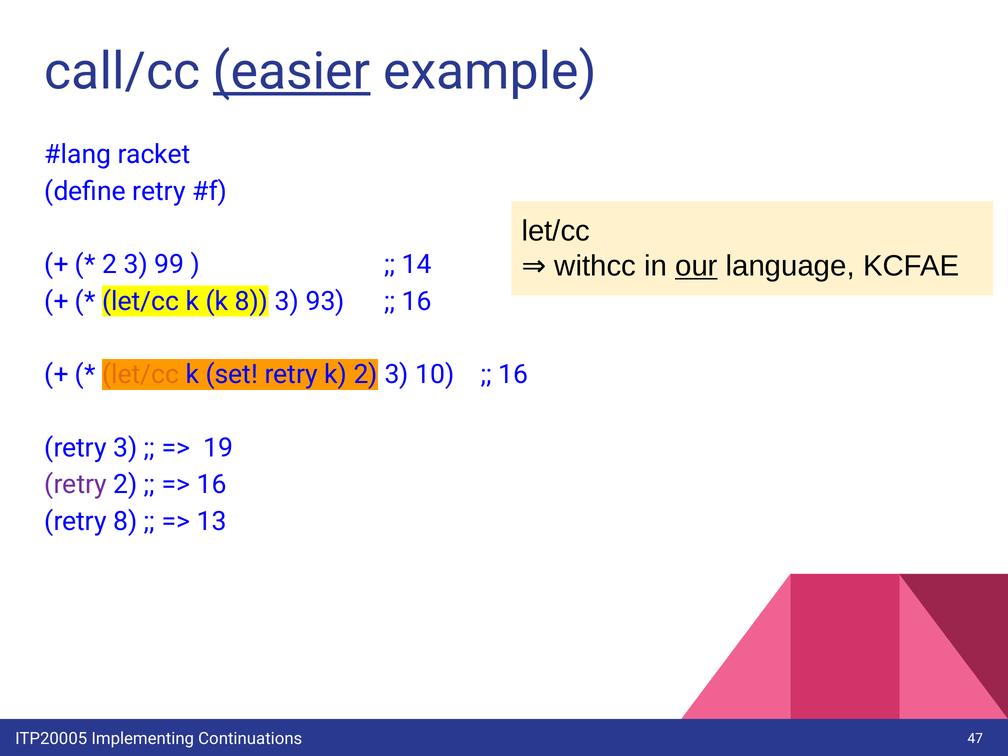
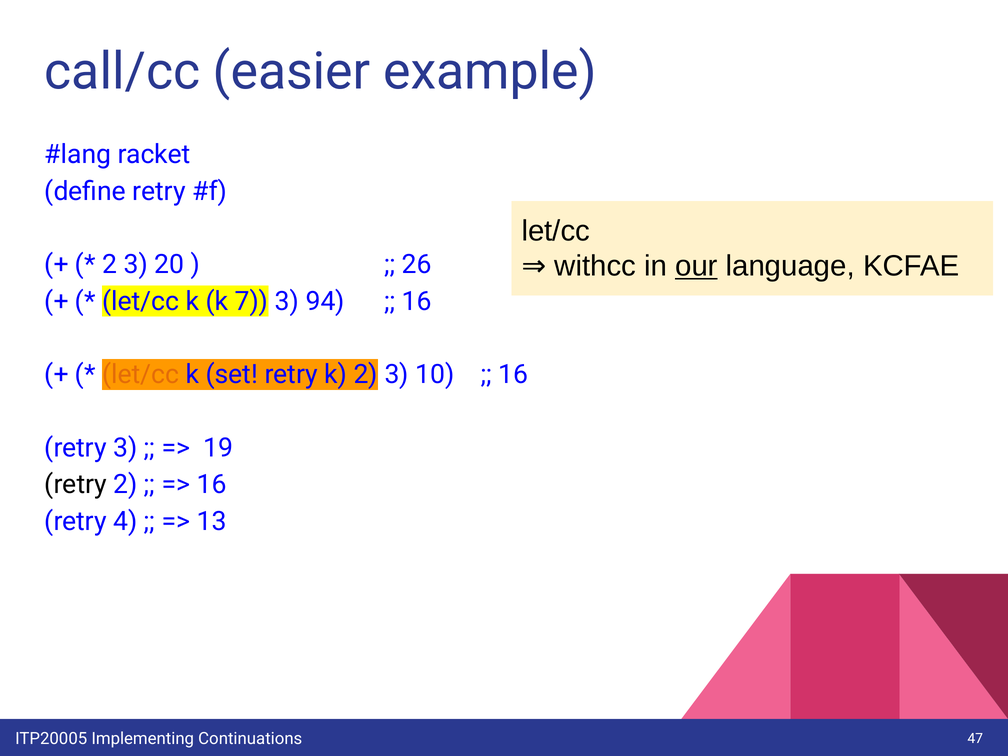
easier underline: present -> none
99: 99 -> 20
14: 14 -> 26
k 8: 8 -> 7
93: 93 -> 94
retry at (76, 485) colour: purple -> black
retry 8: 8 -> 4
